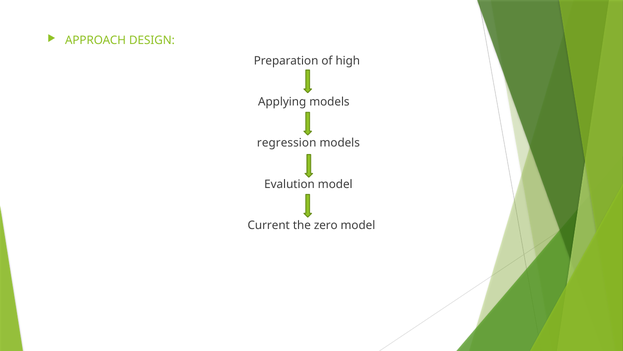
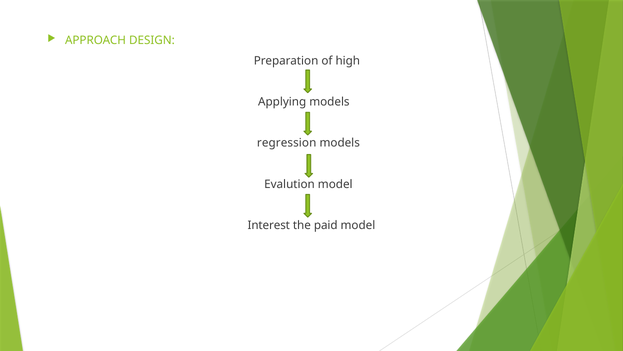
Current: Current -> Interest
zero: zero -> paid
